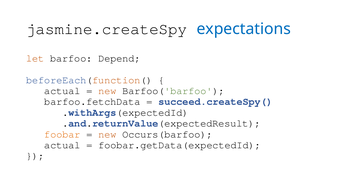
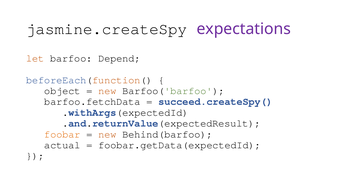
expectations colour: blue -> purple
actual at (62, 91): actual -> object
Occurs(barfoo: Occurs(barfoo -> Behind(barfoo
